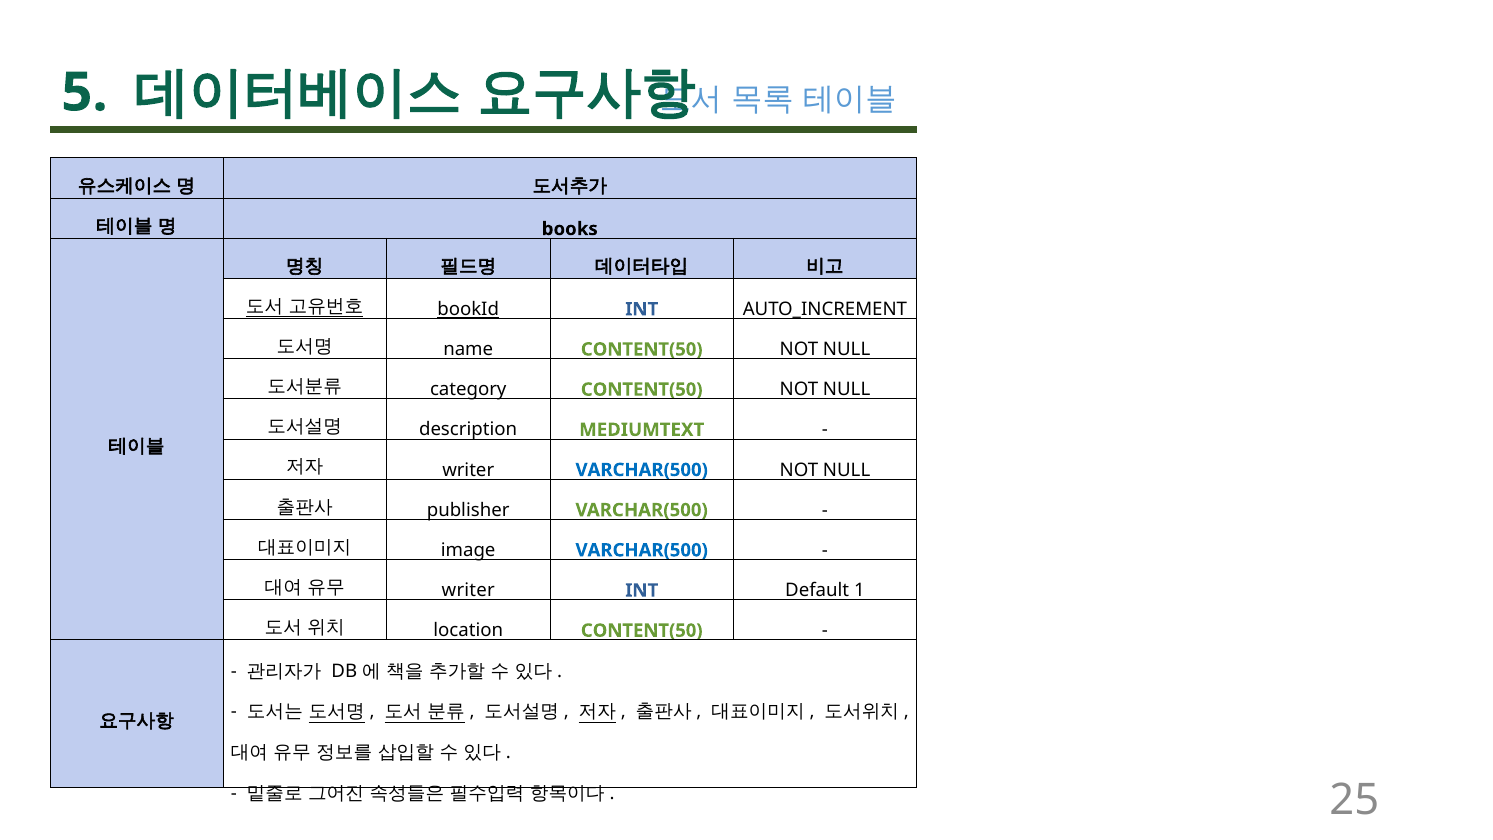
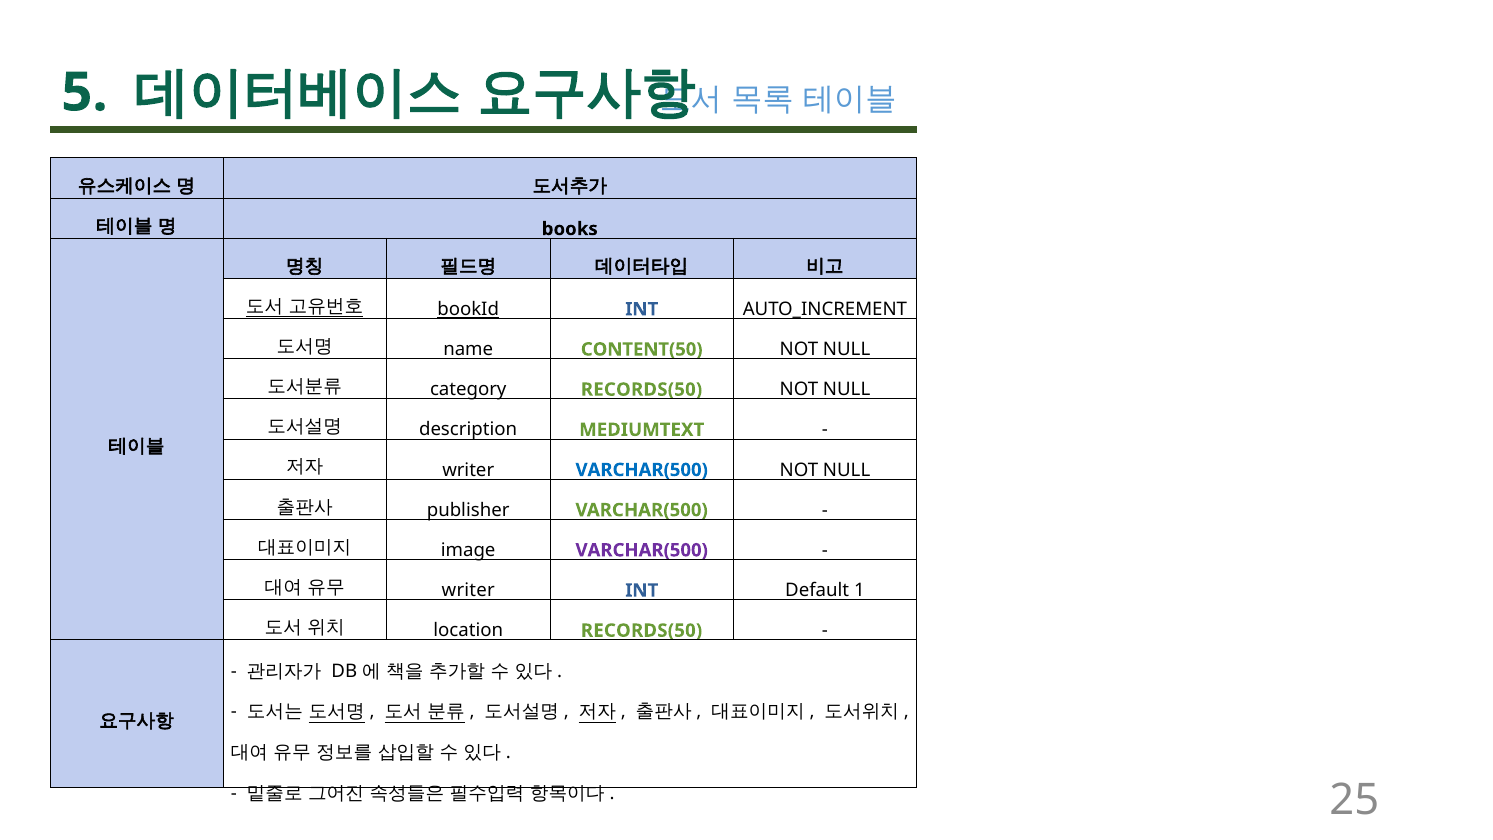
category CONTENT(50: CONTENT(50 -> RECORDS(50
VARCHAR(500 at (642, 550) colour: blue -> purple
location CONTENT(50: CONTENT(50 -> RECORDS(50
